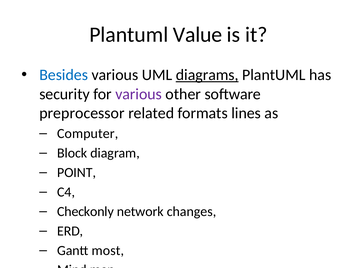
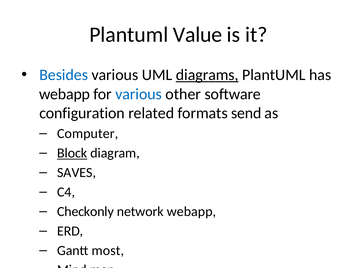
security at (64, 94): security -> webapp
various at (139, 94) colour: purple -> blue
preprocessor: preprocessor -> configuration
lines: lines -> send
Block underline: none -> present
POINT: POINT -> SAVES
network changes: changes -> webapp
